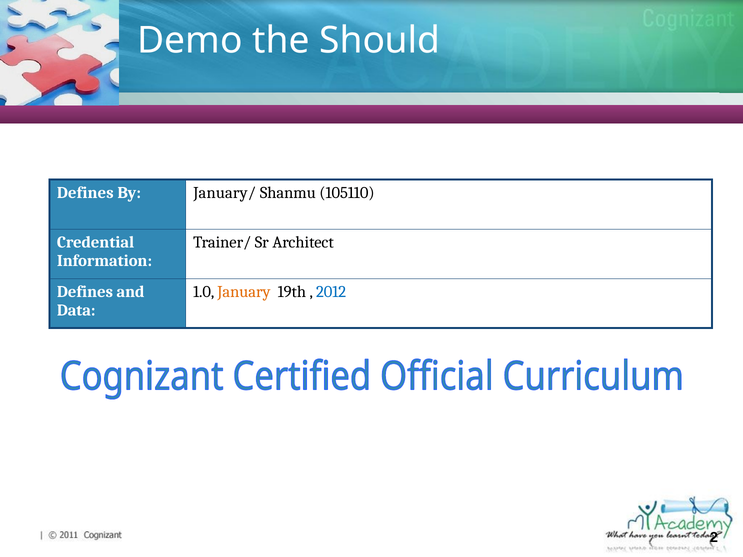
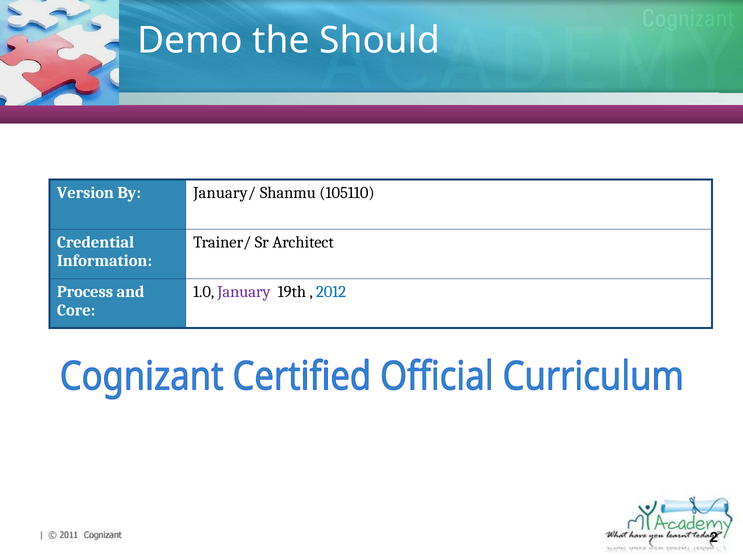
Defines at (85, 193): Defines -> Version
Defines at (85, 292): Defines -> Process
January colour: orange -> purple
Data: Data -> Core
